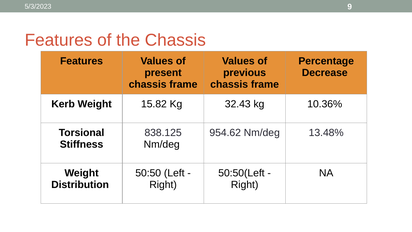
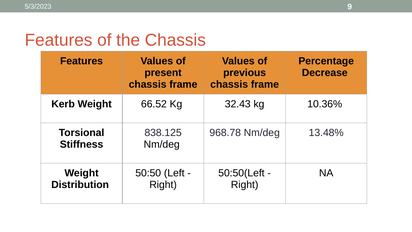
15.82: 15.82 -> 66.52
954.62: 954.62 -> 968.78
